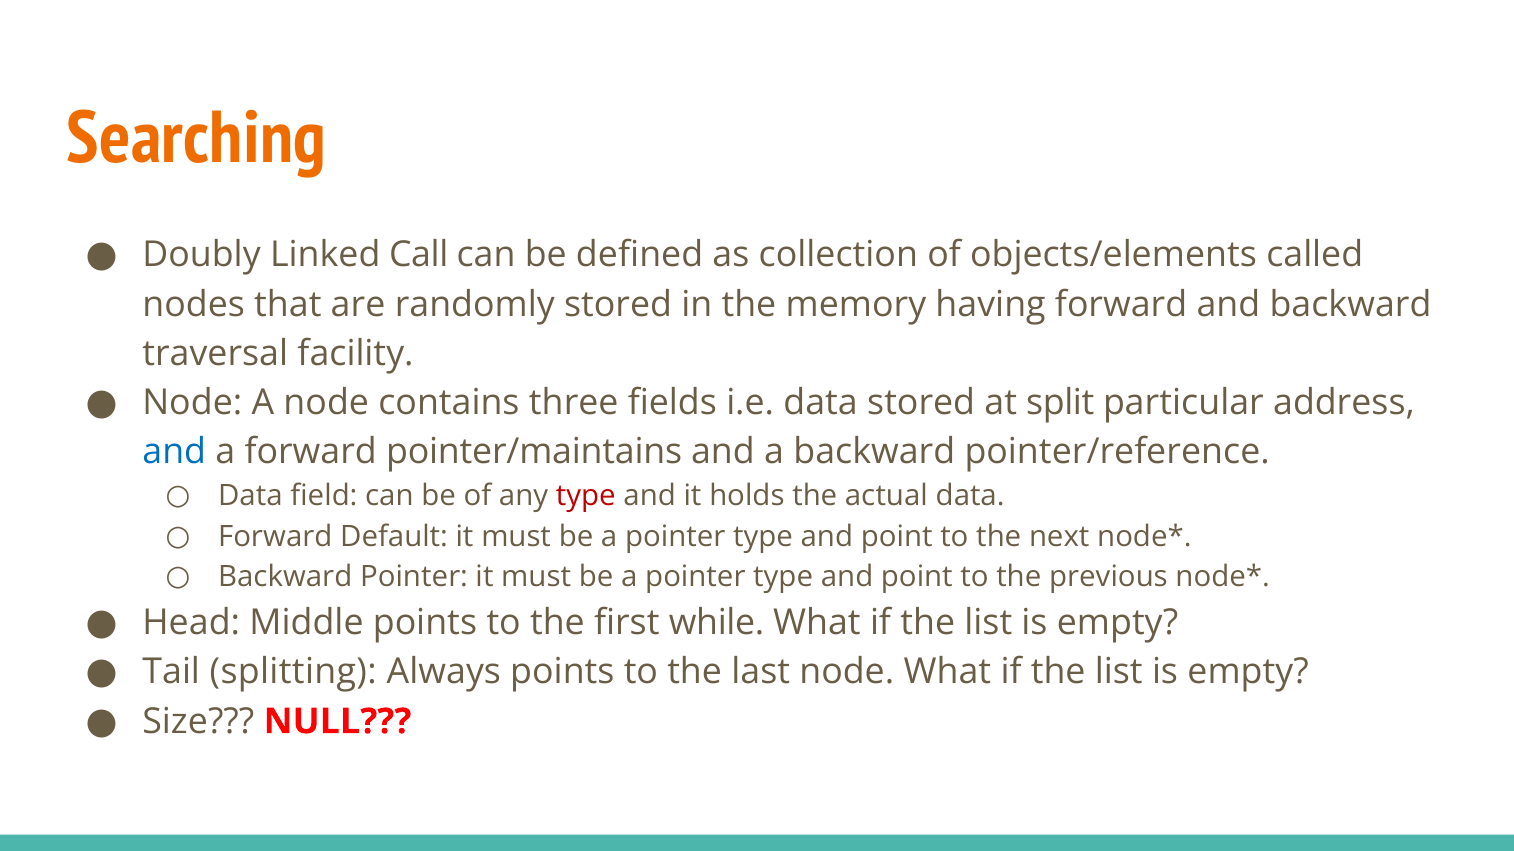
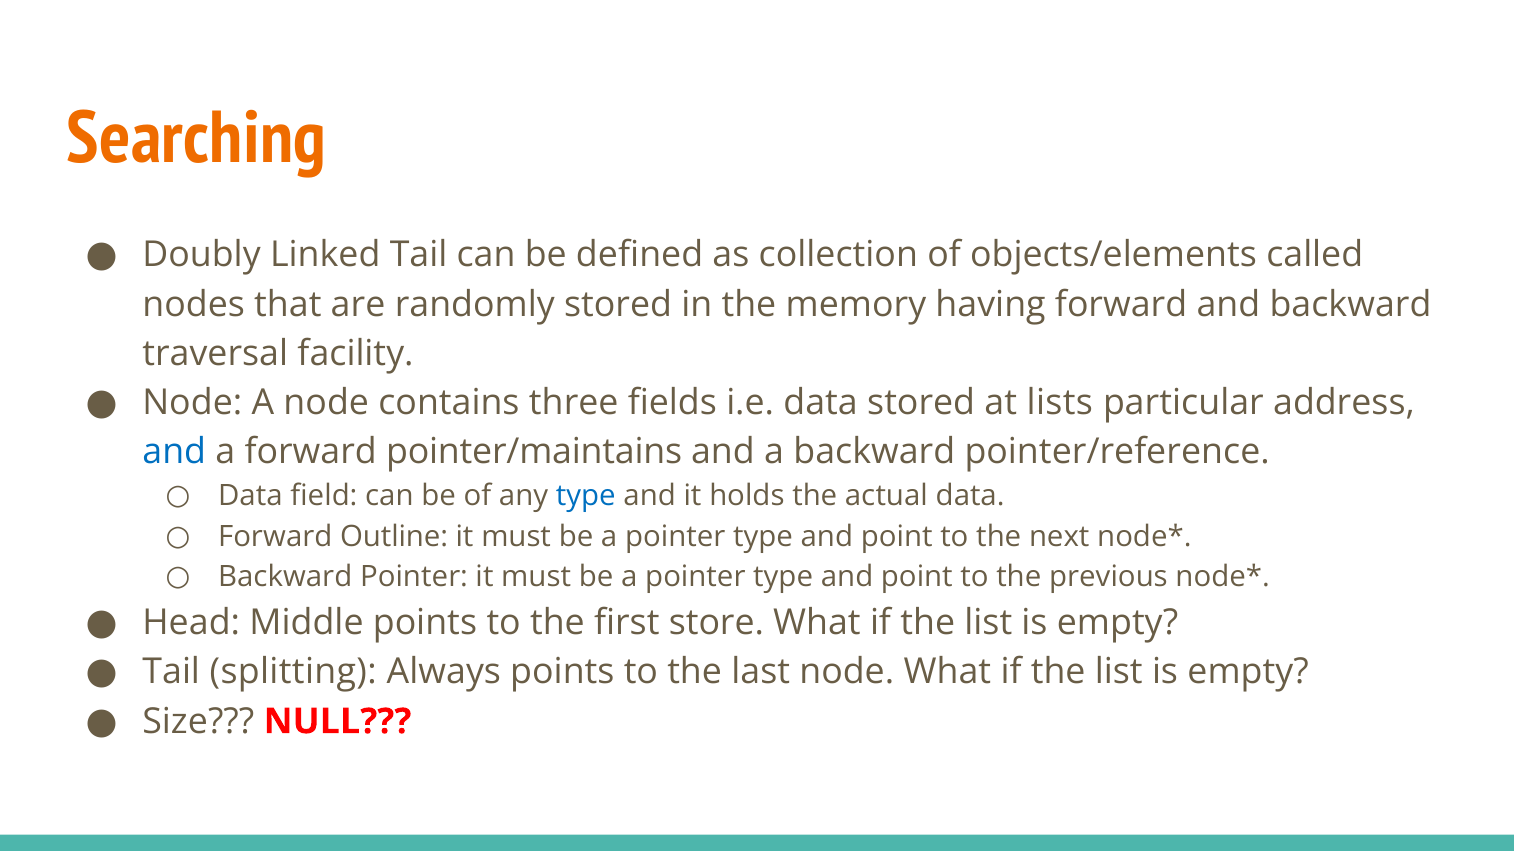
Linked Call: Call -> Tail
split: split -> lists
type at (586, 496) colour: red -> blue
Default: Default -> Outline
while: while -> store
